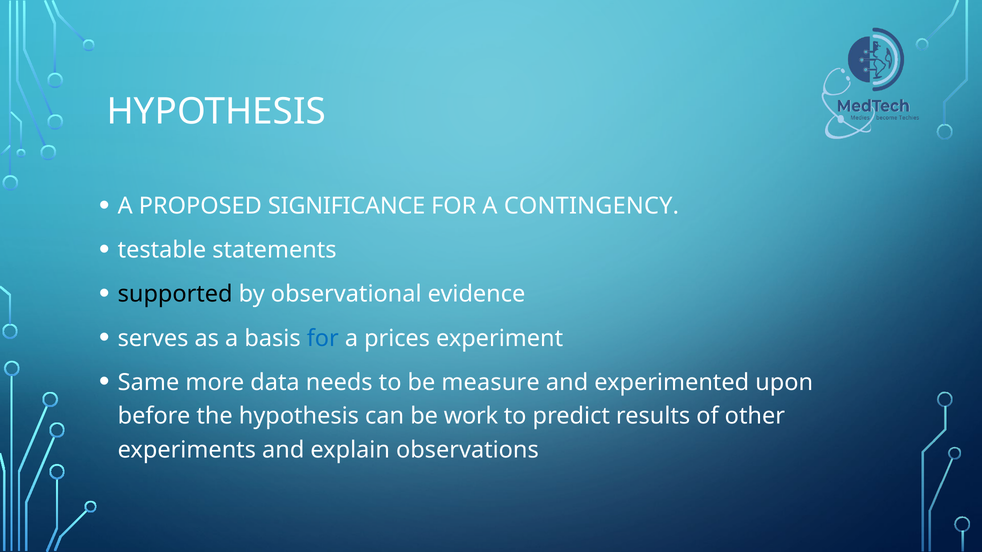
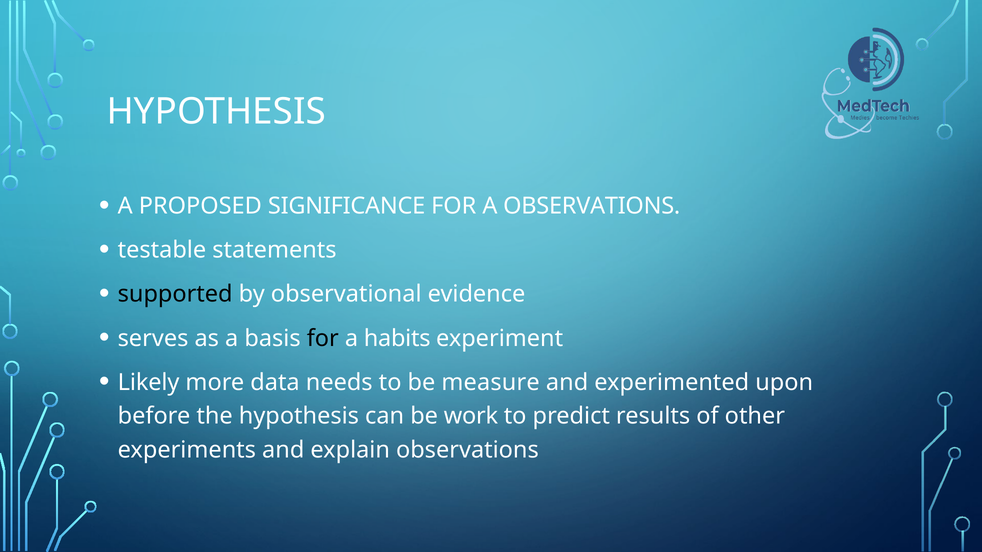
A CONTINGENCY: CONTINGENCY -> OBSERVATIONS
for at (323, 338) colour: blue -> black
prices: prices -> habits
Same: Same -> Likely
